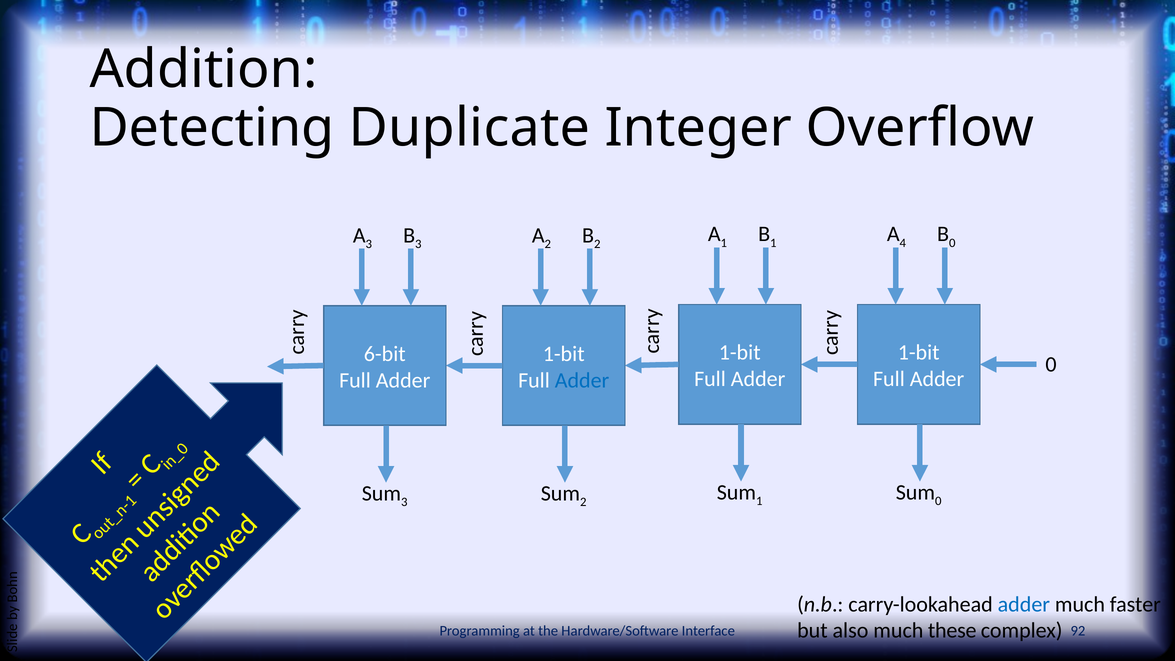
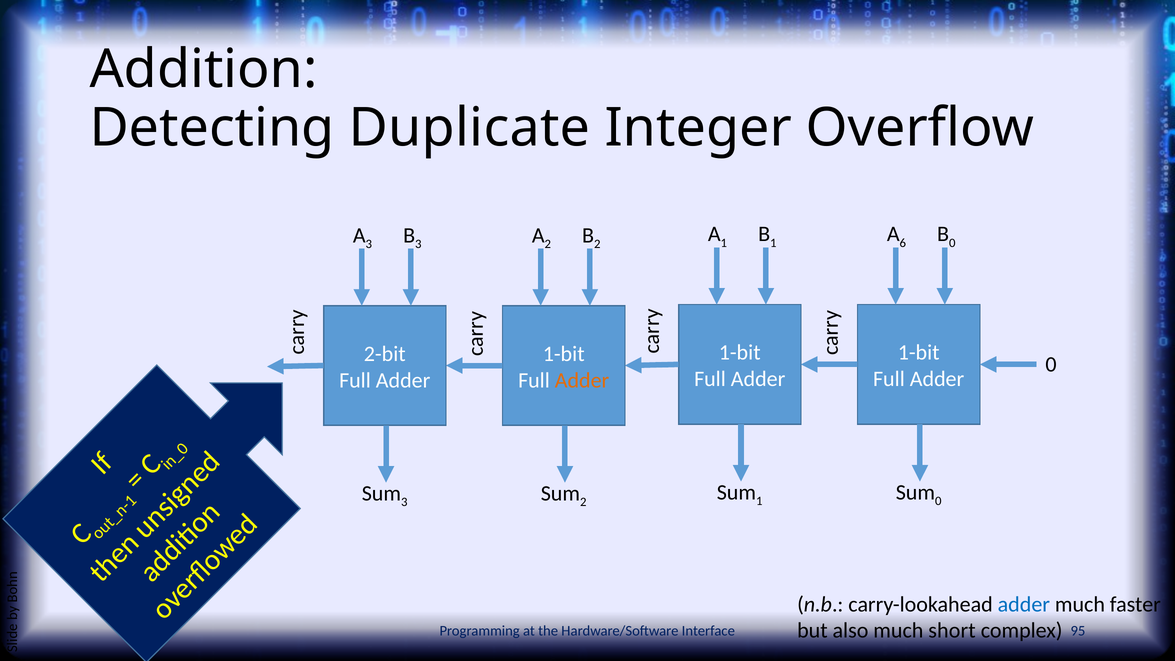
4: 4 -> 6
6-bit: 6-bit -> 2-bit
Adder at (582, 380) colour: blue -> orange
these: these -> short
92: 92 -> 95
